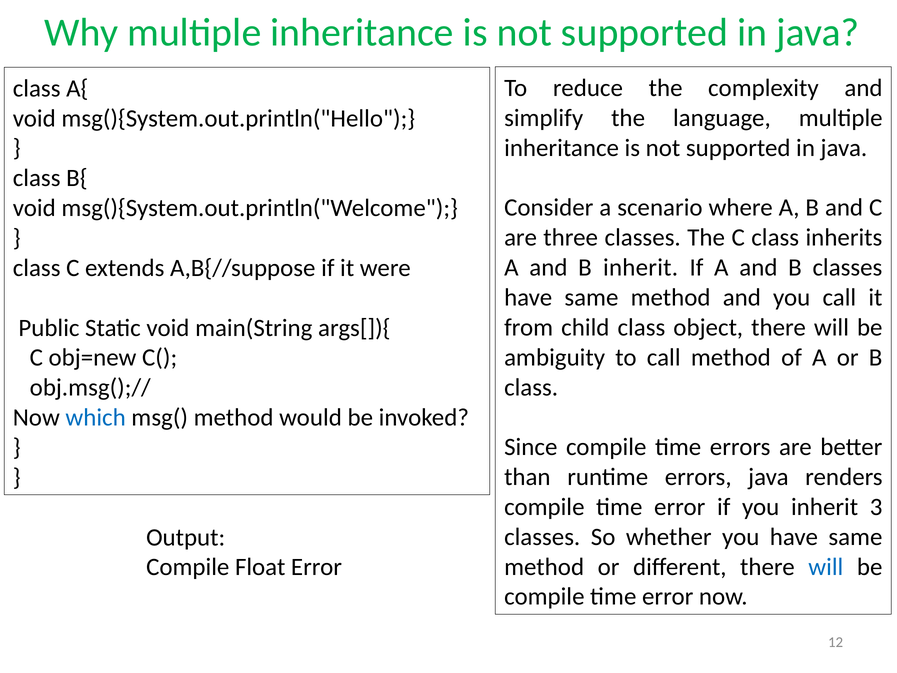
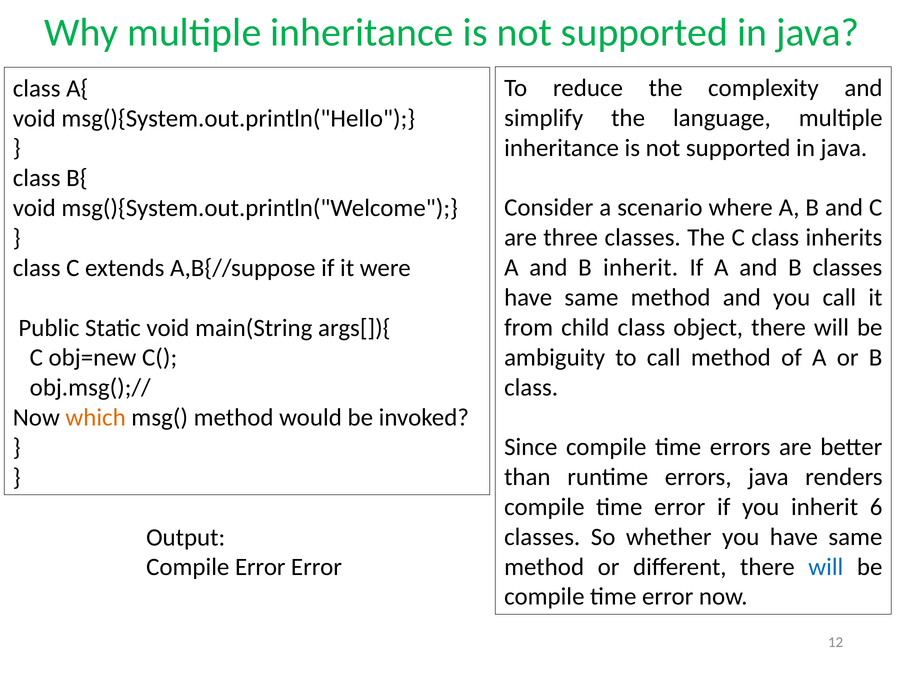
which colour: blue -> orange
3: 3 -> 6
Compile Float: Float -> Error
